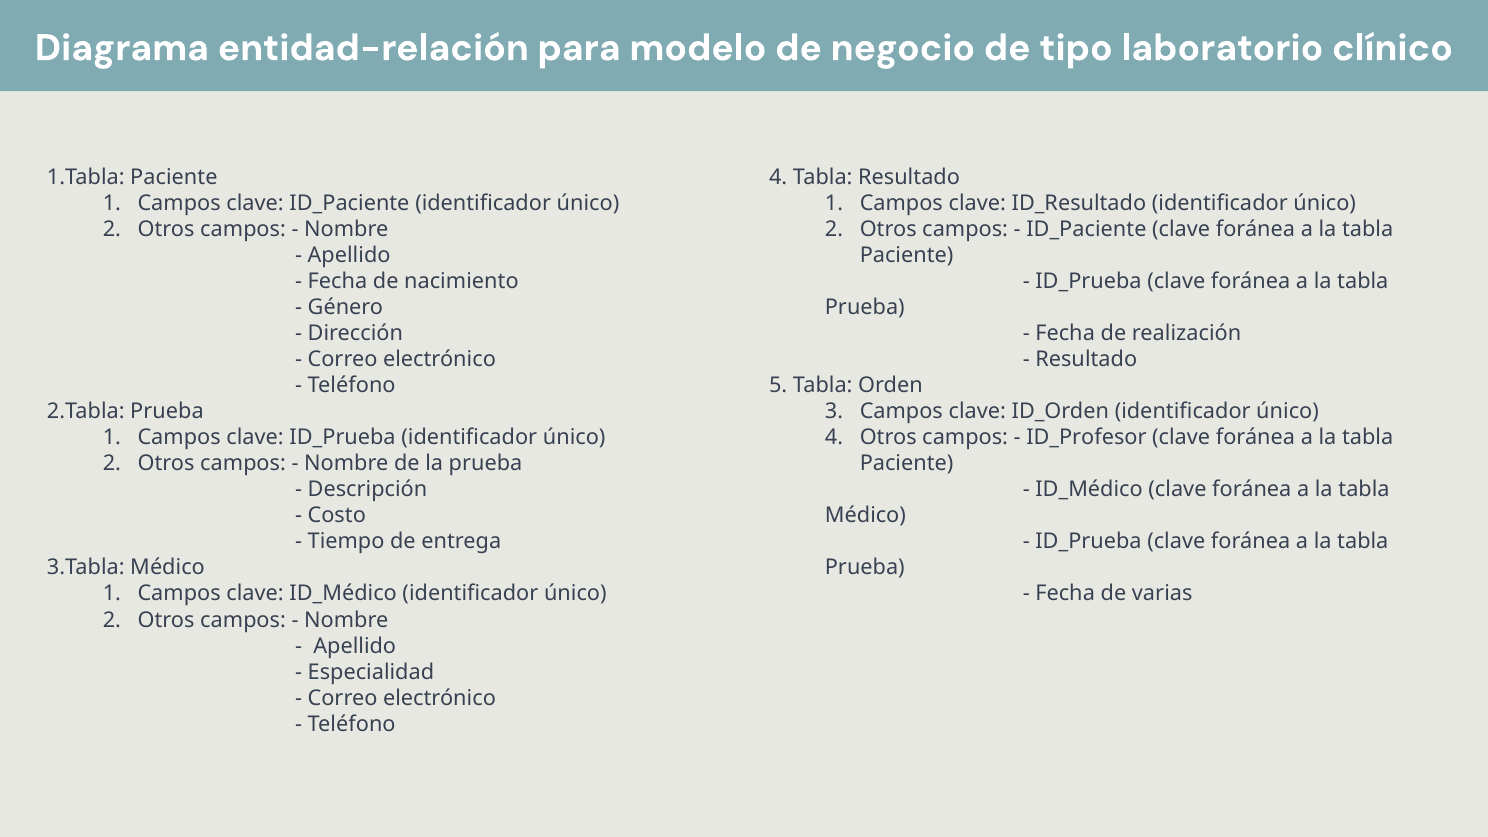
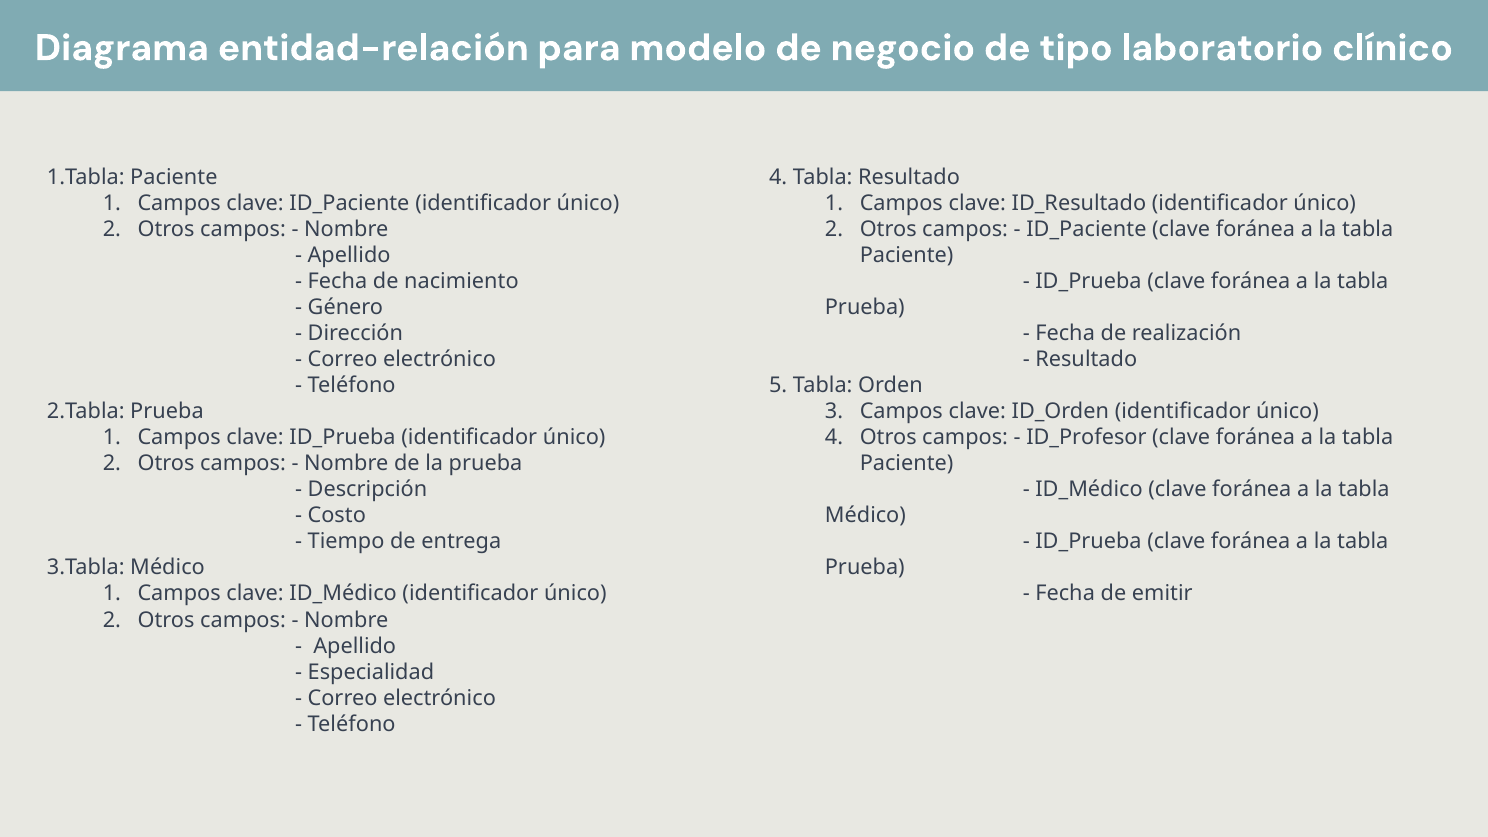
varias: varias -> emitir
